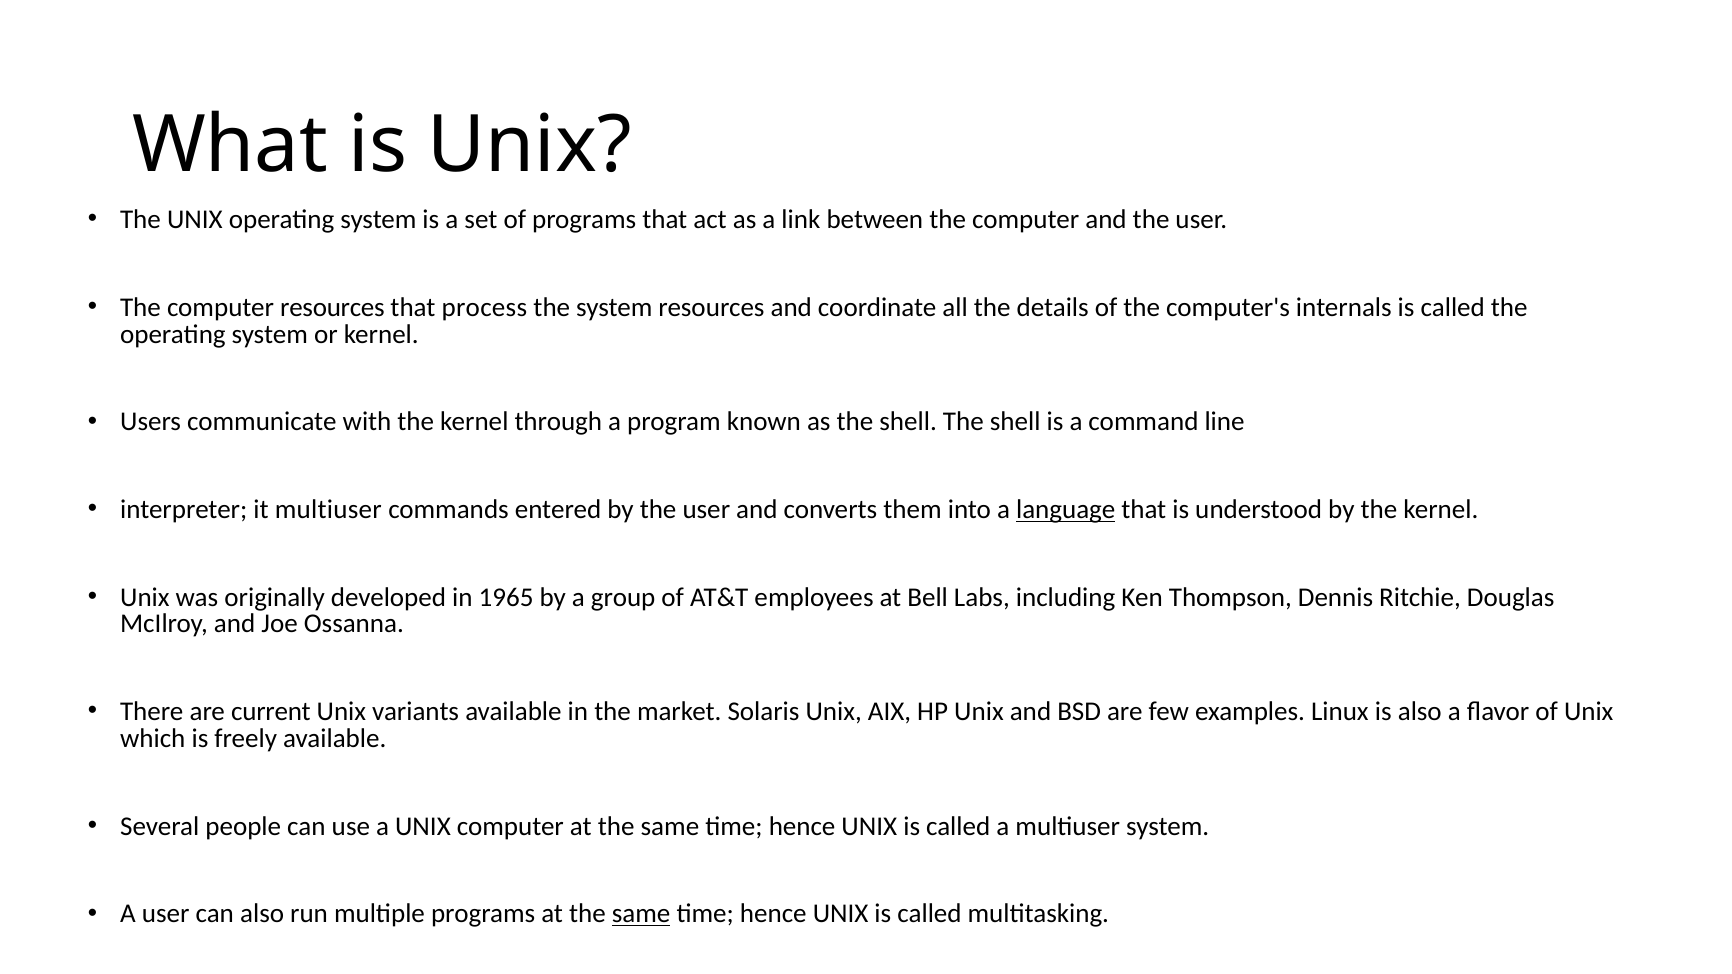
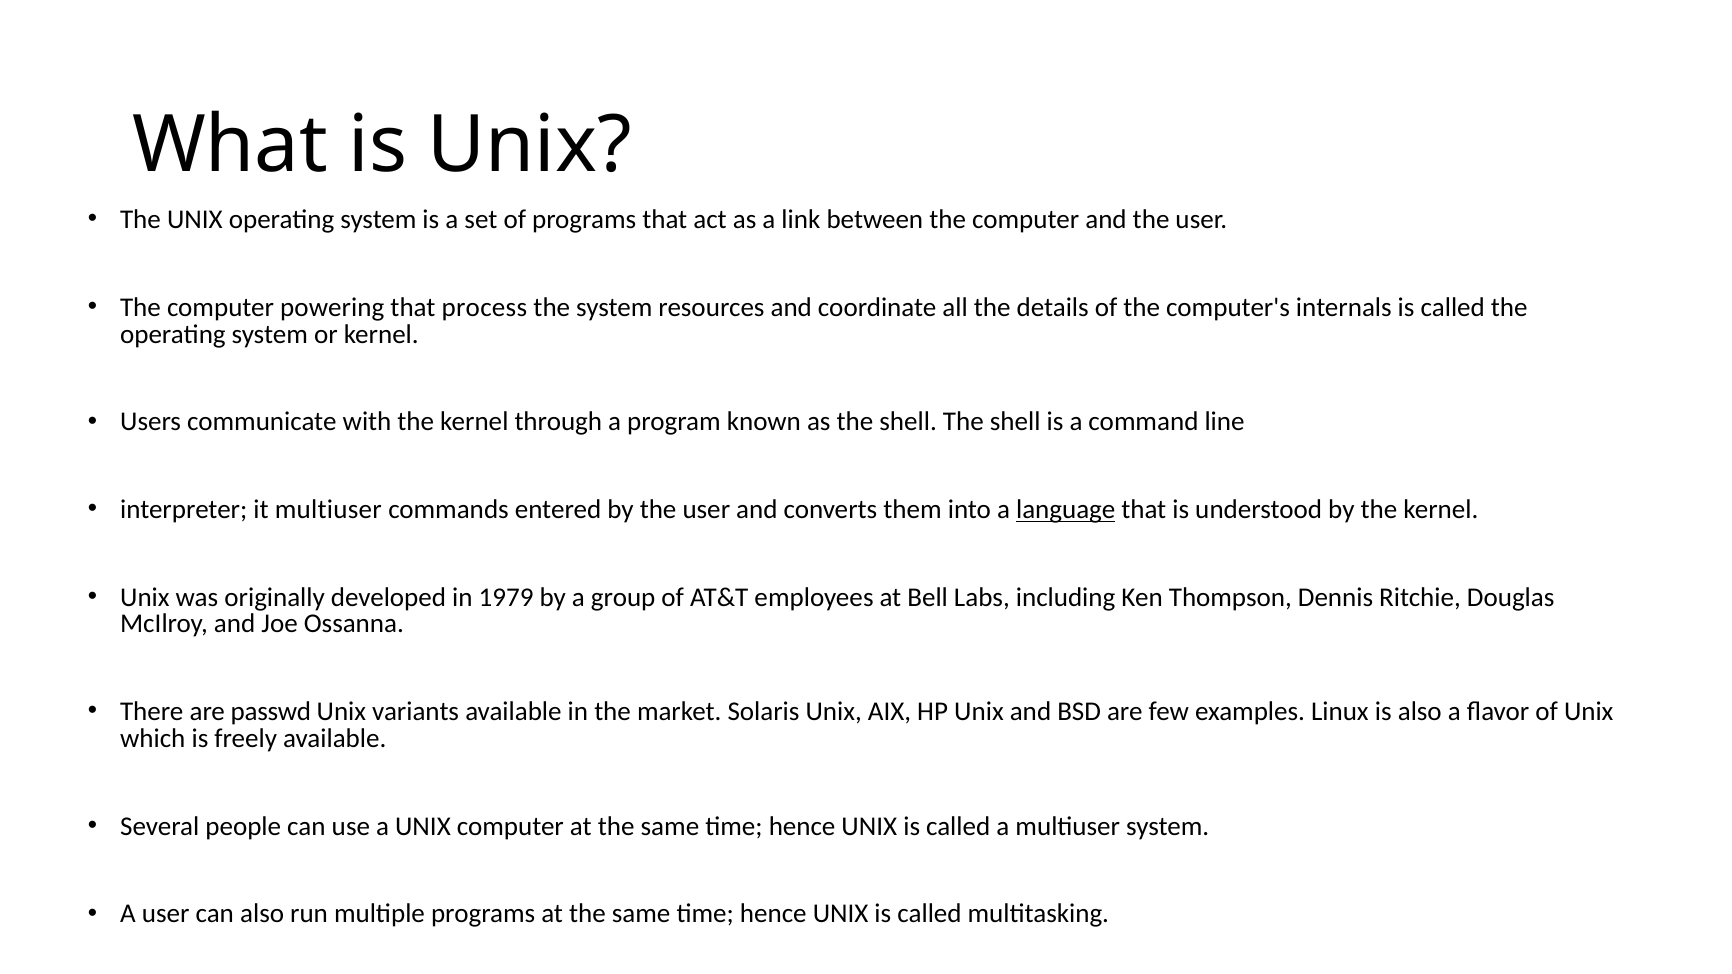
computer resources: resources -> powering
1965: 1965 -> 1979
current: current -> passwd
same at (641, 914) underline: present -> none
